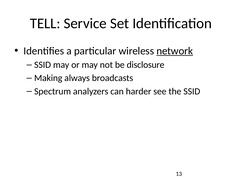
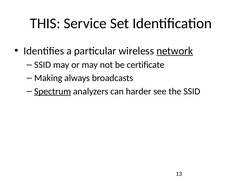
TELL: TELL -> THIS
disclosure: disclosure -> certificate
Spectrum underline: none -> present
